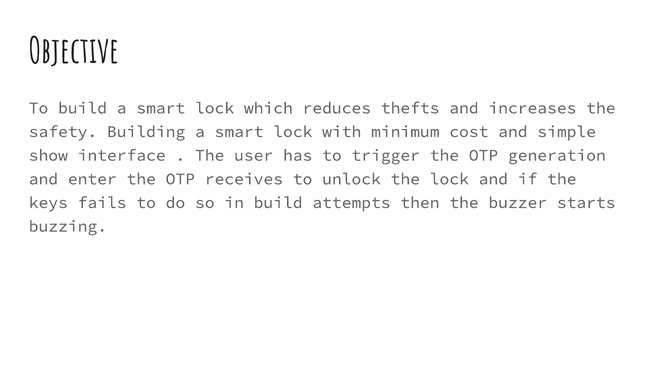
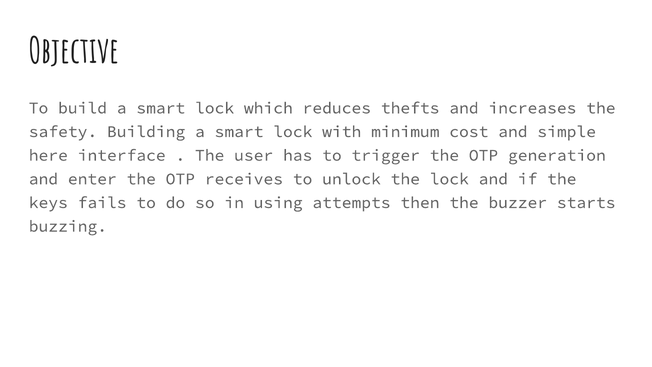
show: show -> here
in build: build -> using
